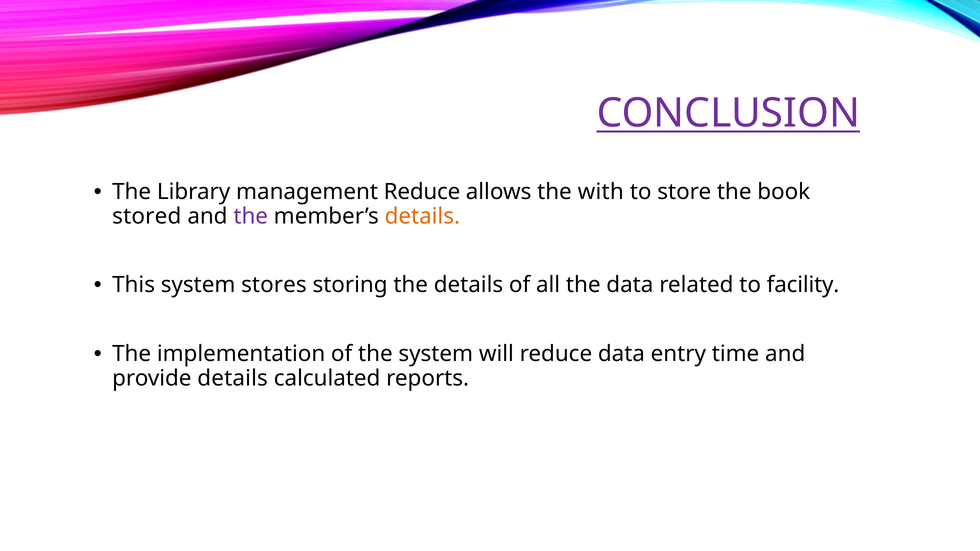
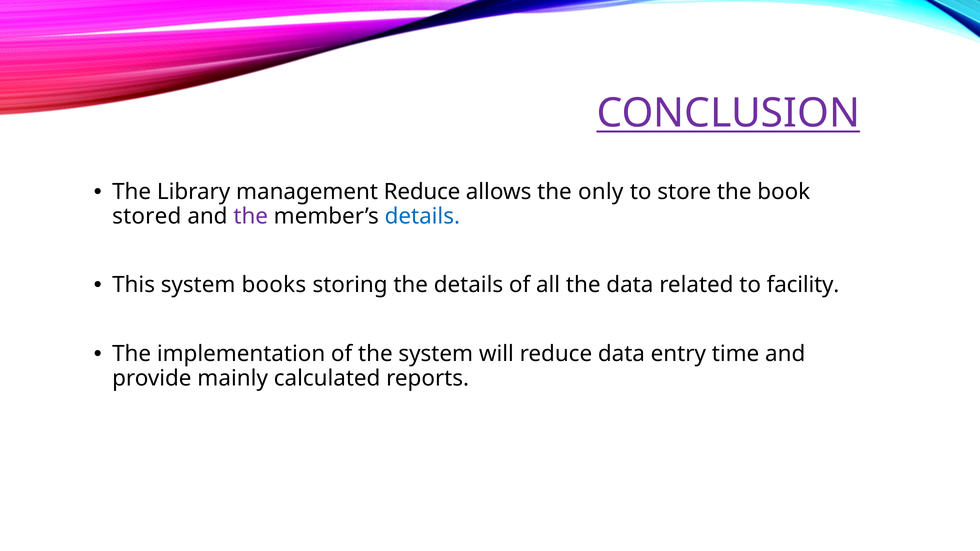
with: with -> only
details at (422, 216) colour: orange -> blue
stores: stores -> books
provide details: details -> mainly
